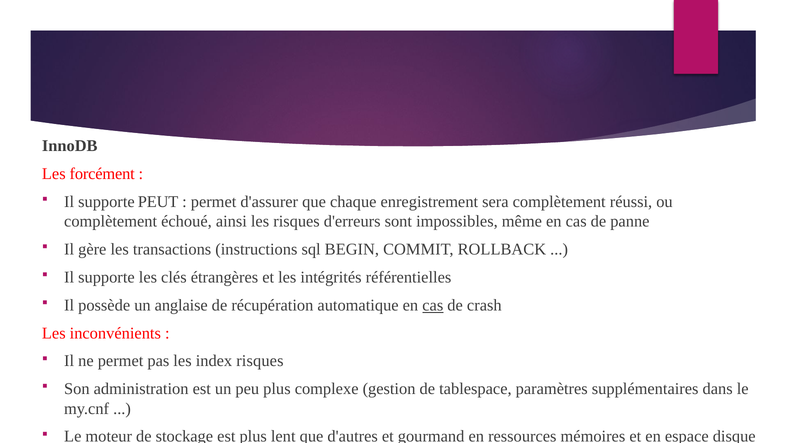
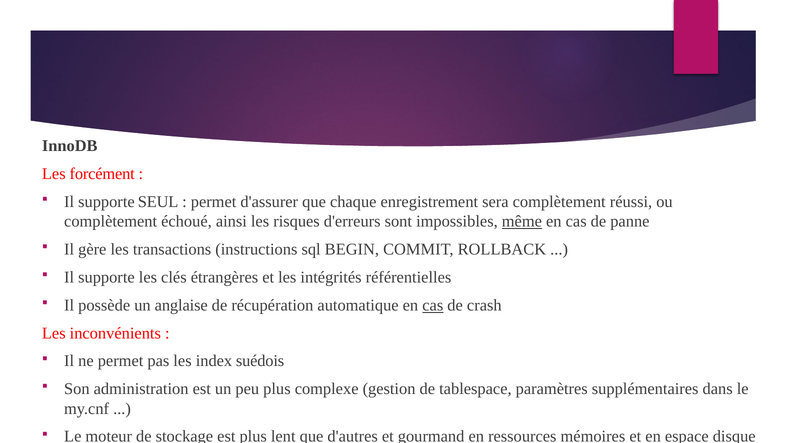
PEUT: PEUT -> SEUL
même underline: none -> present
index risques: risques -> suédois
